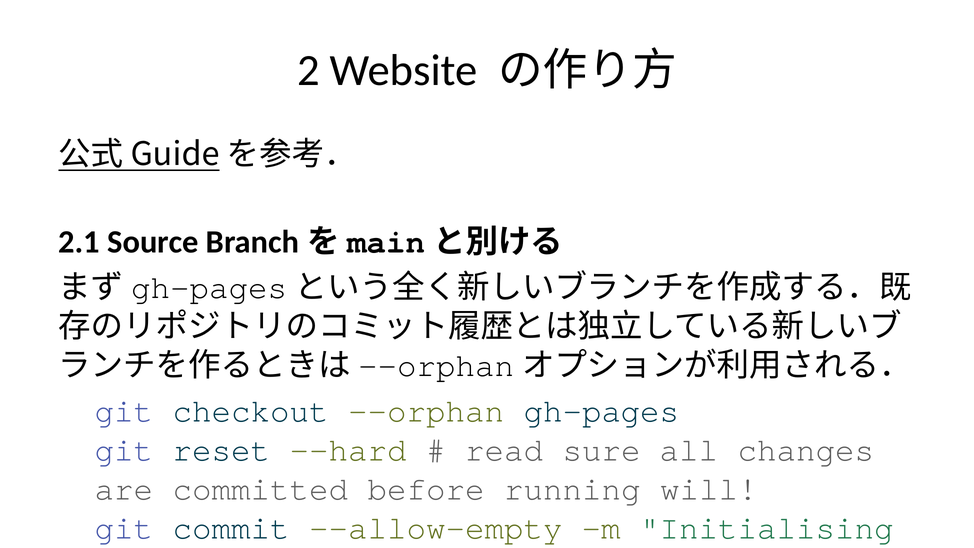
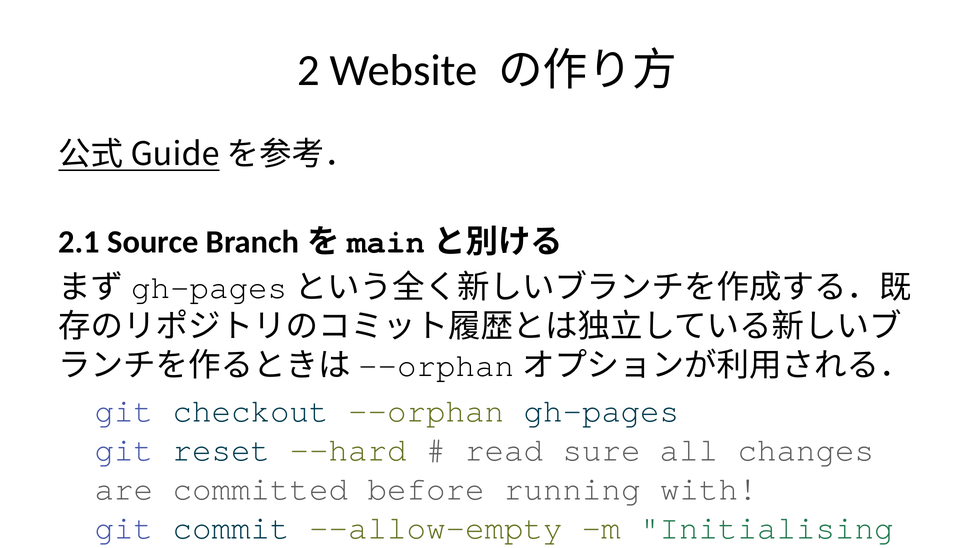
running will: will -> with
